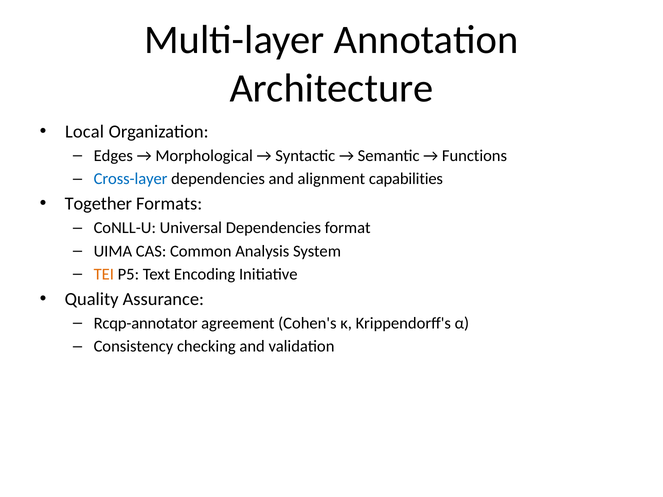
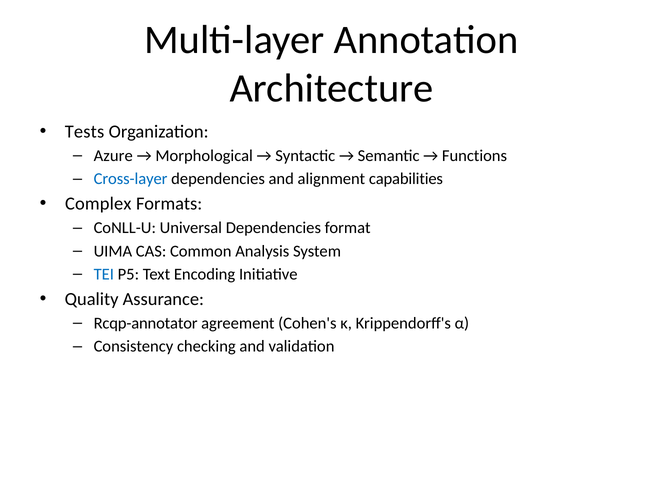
Local: Local -> Tests
Edges: Edges -> Azure
Together: Together -> Complex
TEI colour: orange -> blue
